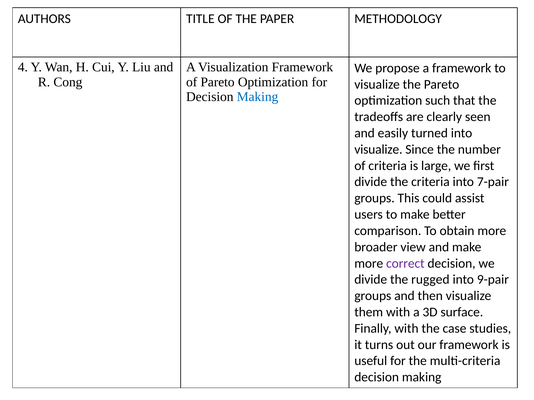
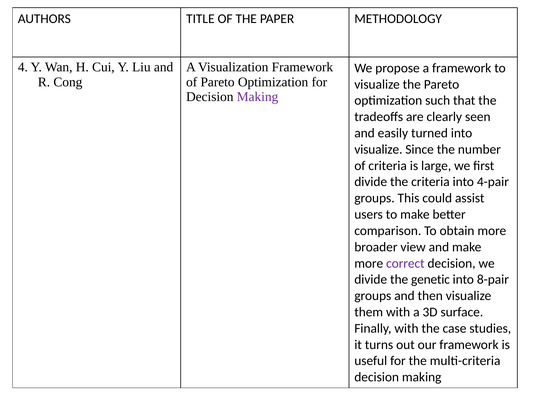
Making at (258, 97) colour: blue -> purple
7-pair: 7-pair -> 4-pair
rugged: rugged -> genetic
9-pair: 9-pair -> 8-pair
